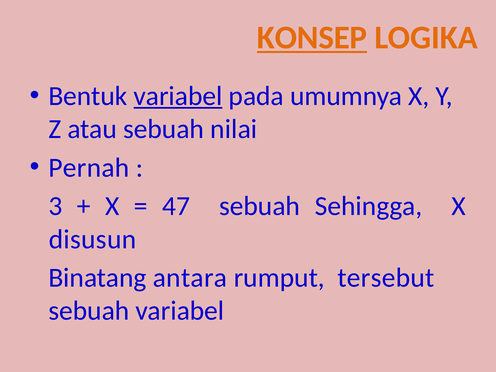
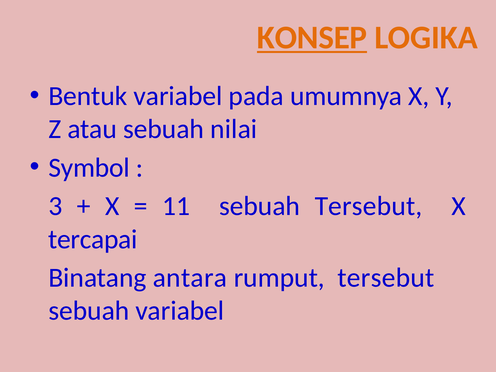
variabel at (178, 96) underline: present -> none
Pernah: Pernah -> Symbol
47: 47 -> 11
sebuah Sehingga: Sehingga -> Tersebut
disusun: disusun -> tercapai
